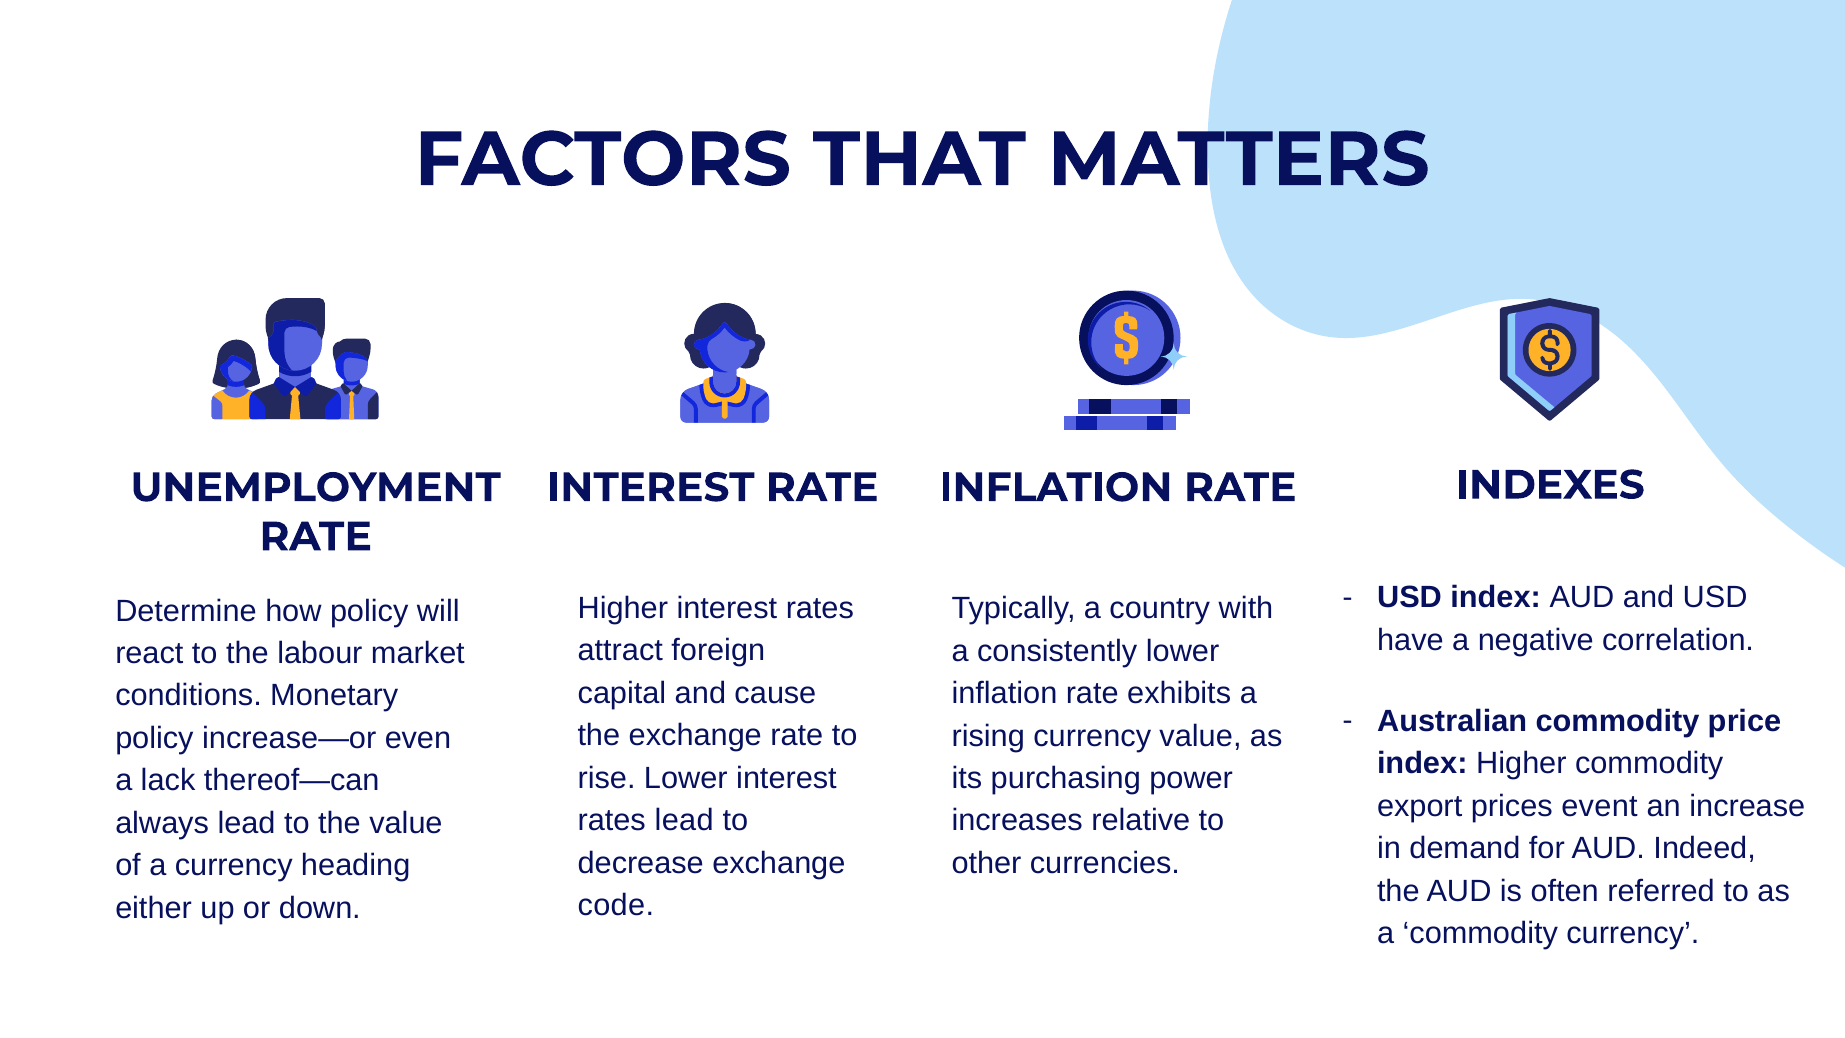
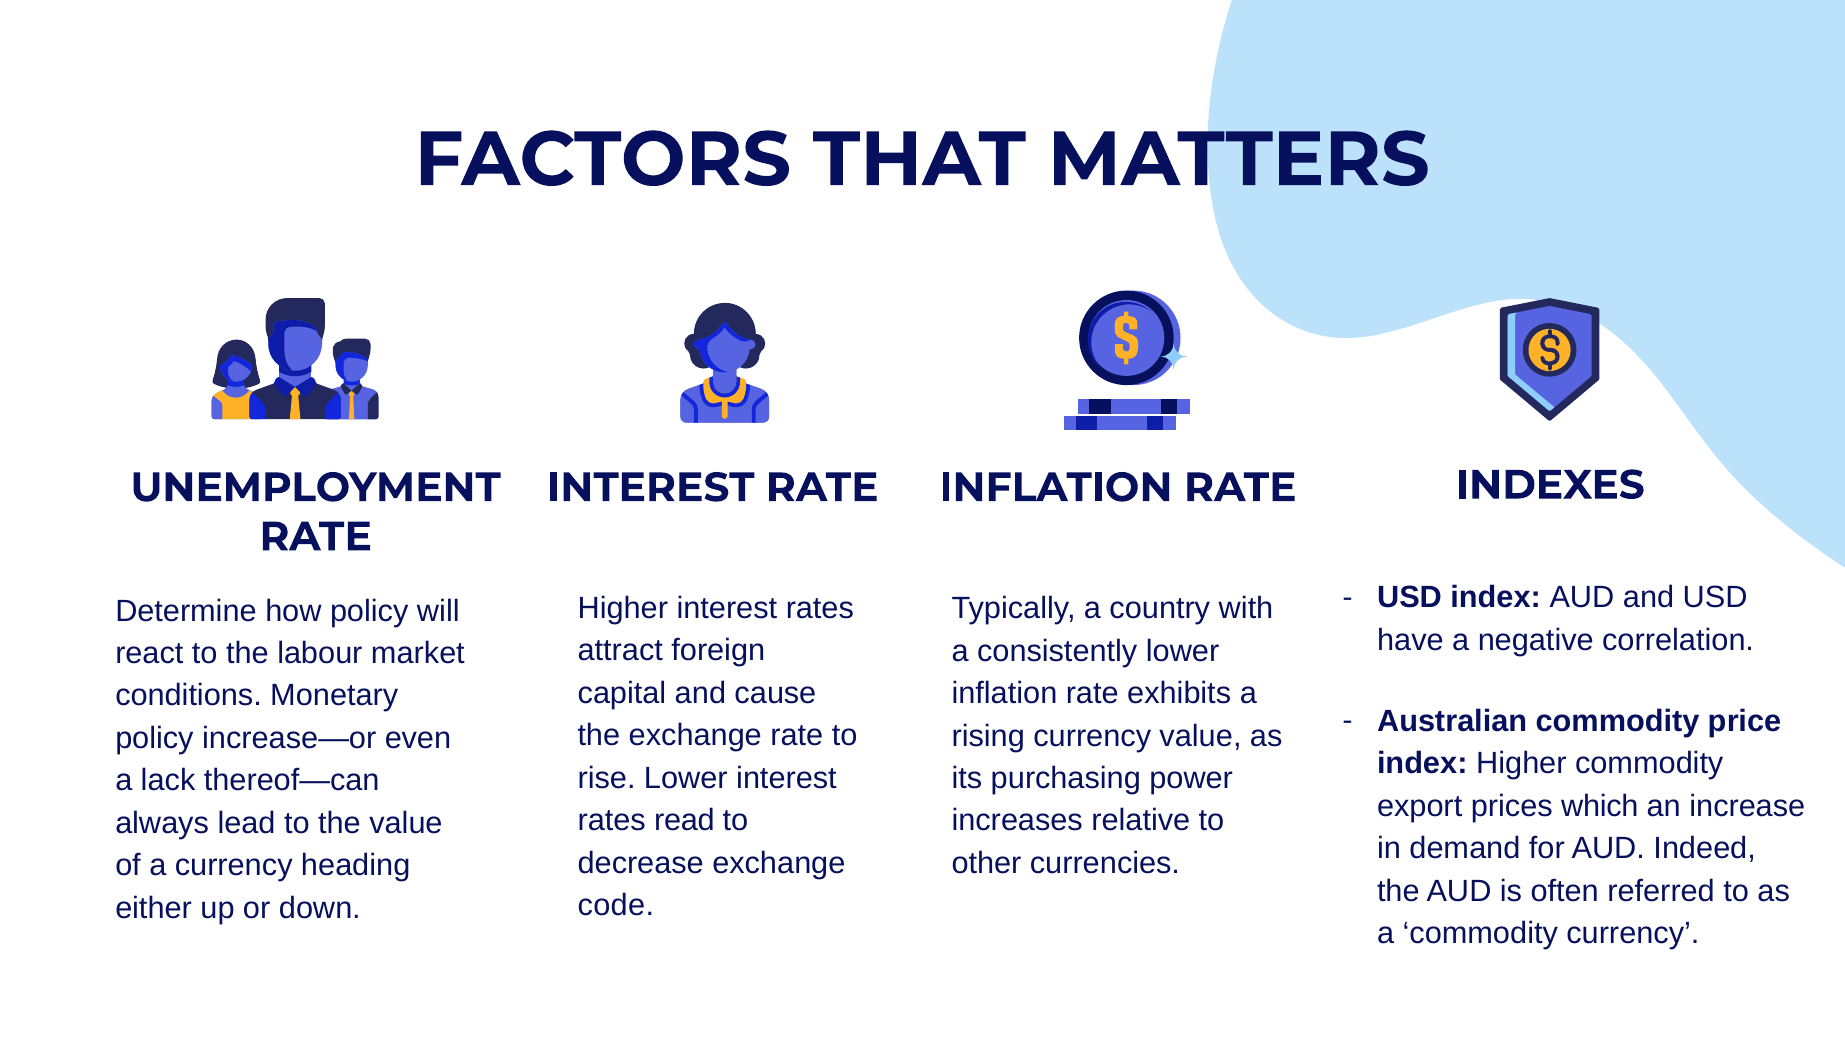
event: event -> which
rates lead: lead -> read
